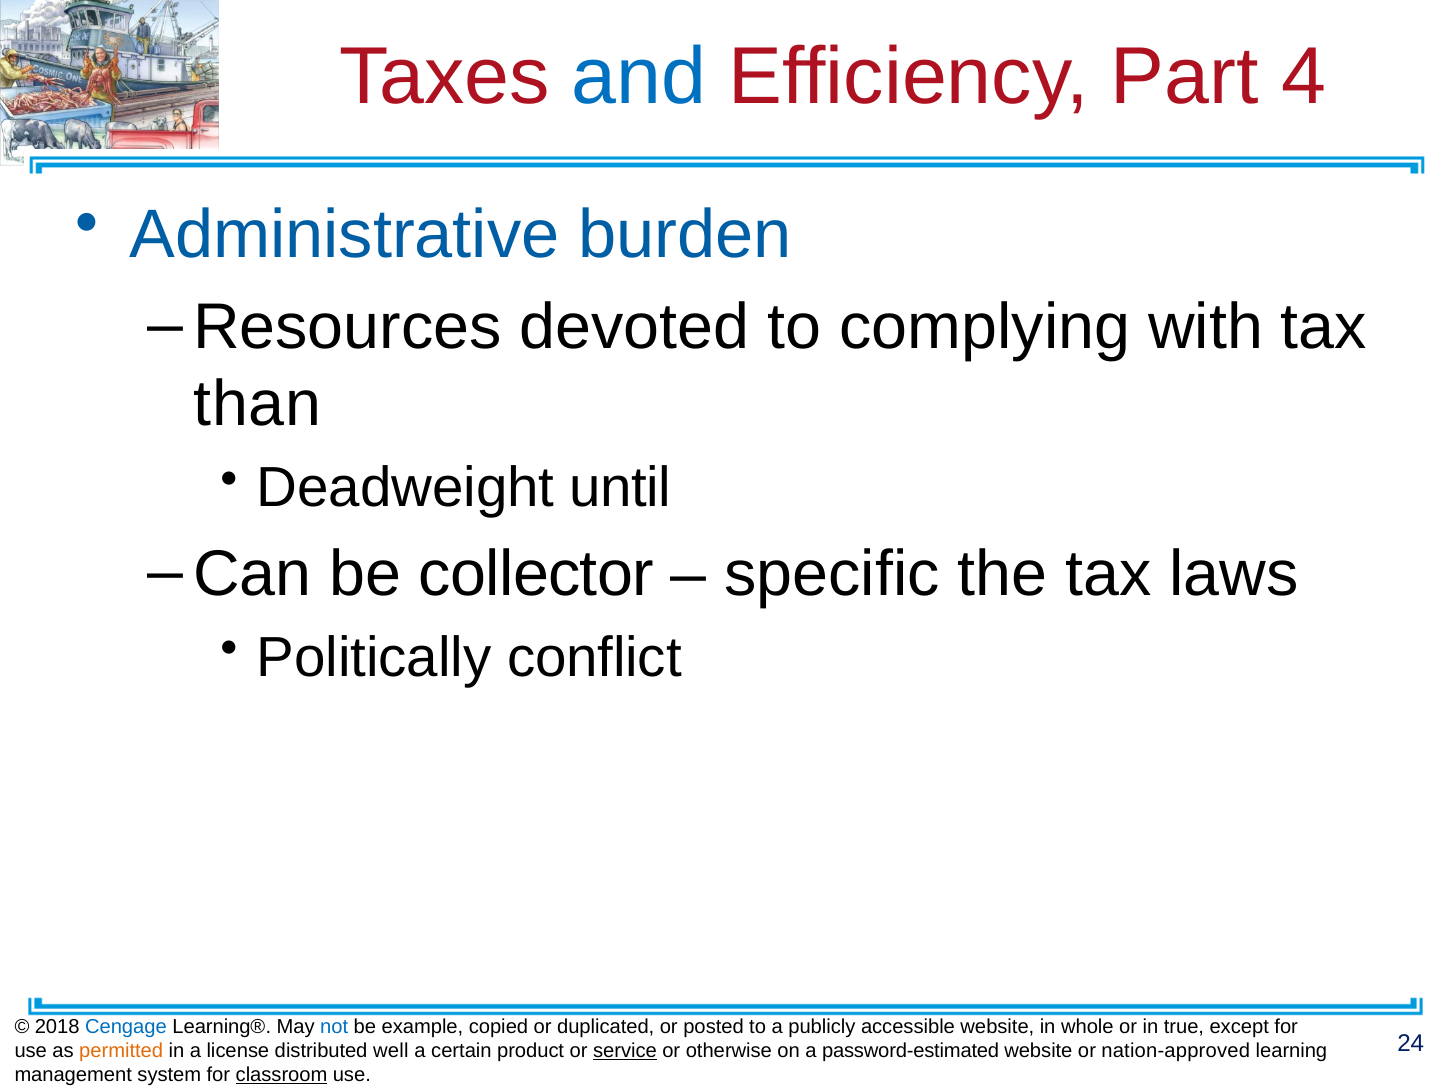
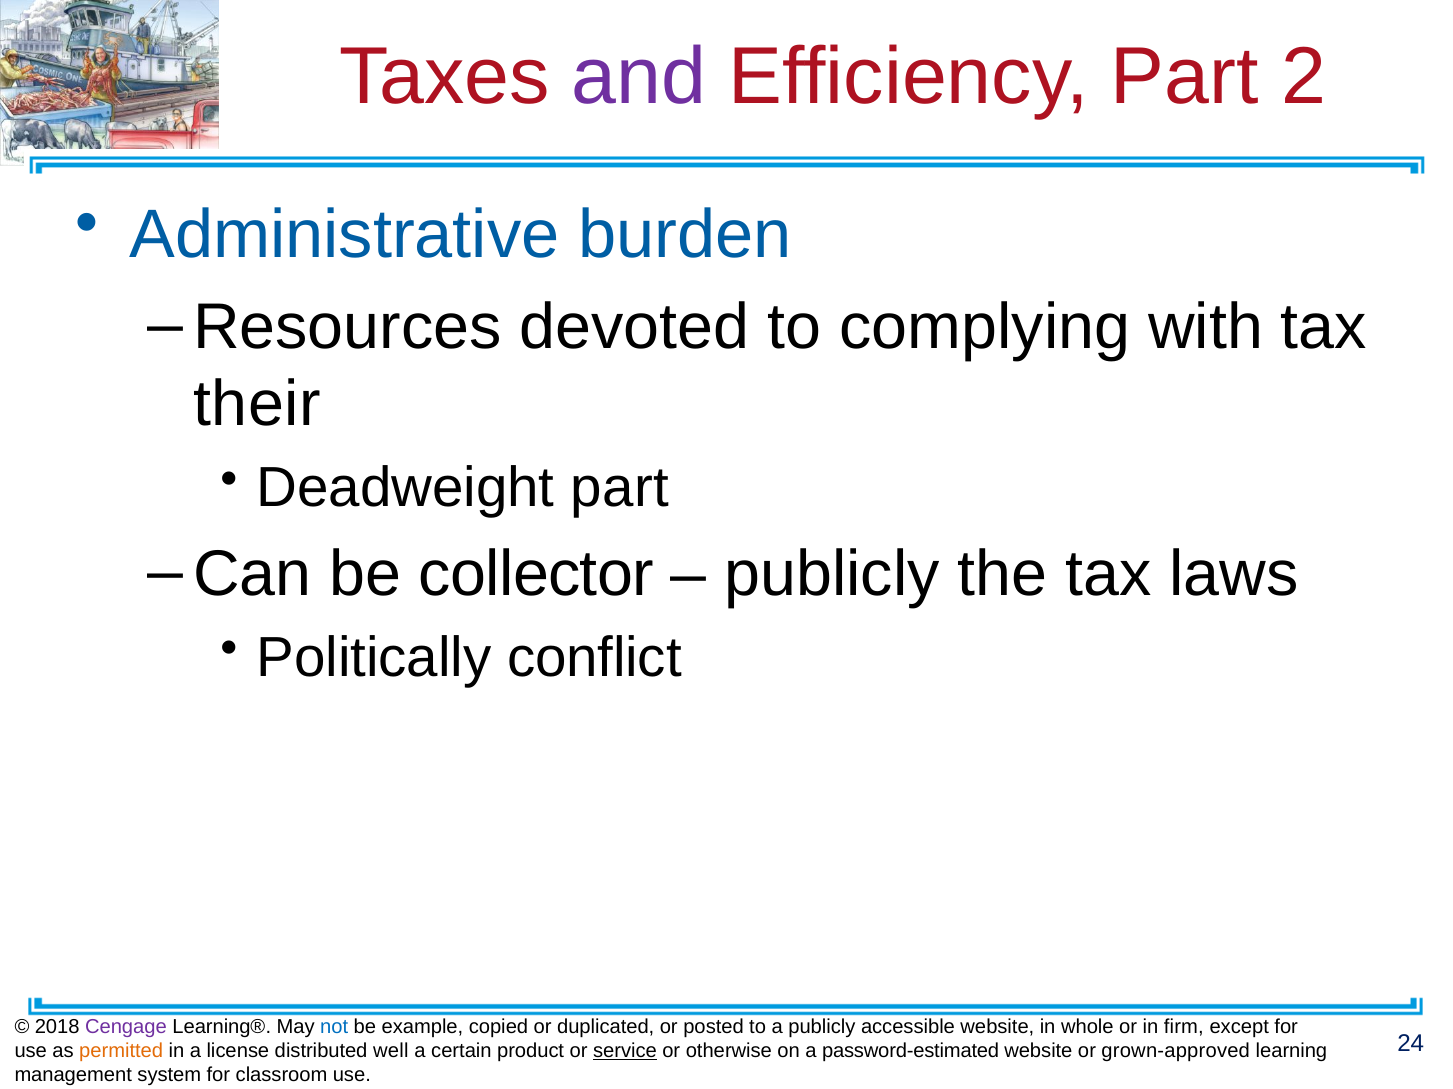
and colour: blue -> purple
4: 4 -> 2
than: than -> their
Deadweight until: until -> part
specific at (832, 575): specific -> publicly
Cengage colour: blue -> purple
true: true -> firm
nation-approved: nation-approved -> grown-approved
classroom underline: present -> none
